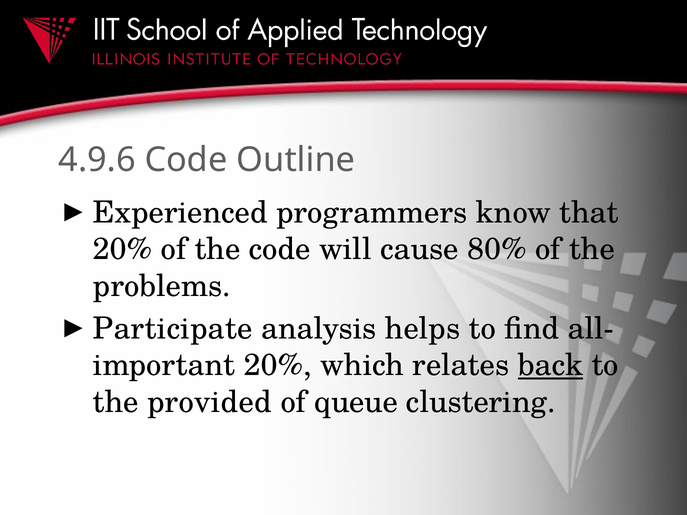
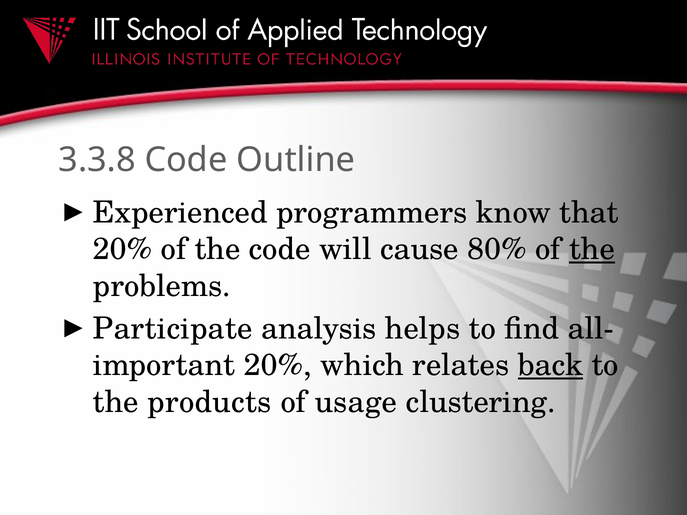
4.9.6: 4.9.6 -> 3.3.8
the at (592, 249) underline: none -> present
provided: provided -> products
queue: queue -> usage
